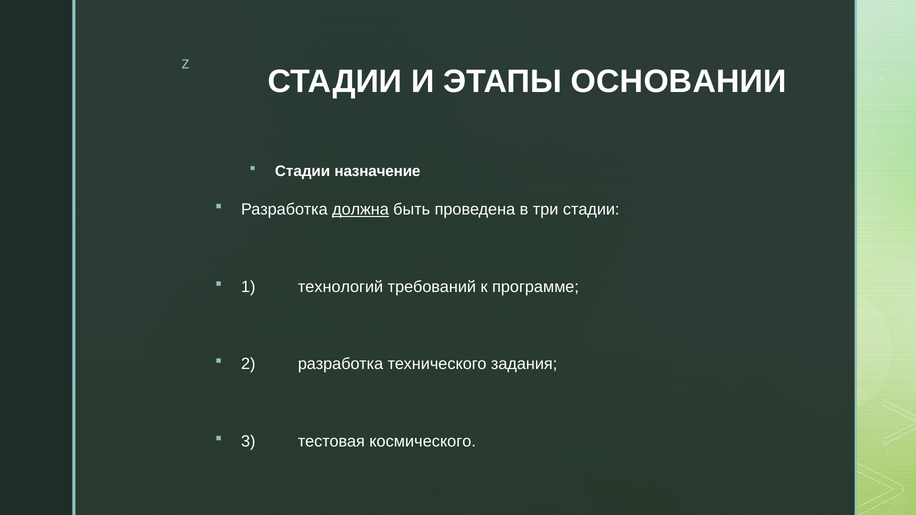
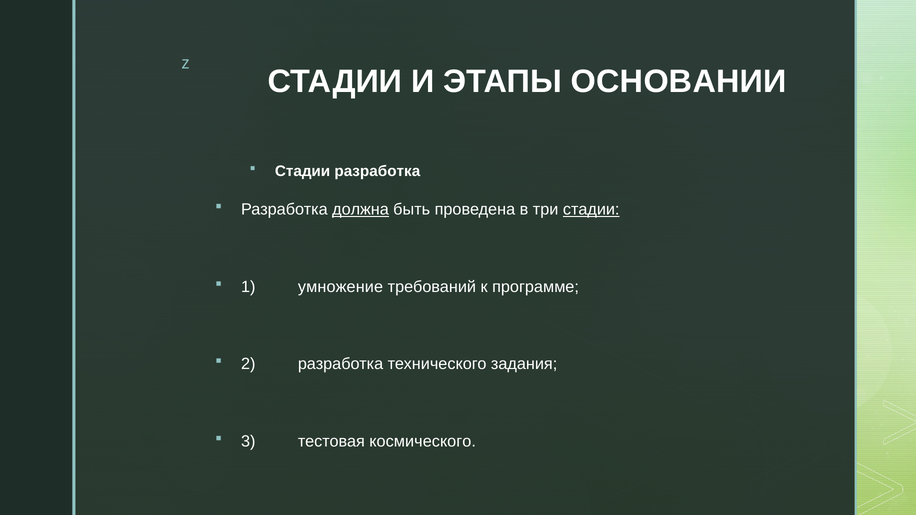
Стадии назначение: назначение -> разработка
стадии at (591, 210) underline: none -> present
технологий: технологий -> умножение
